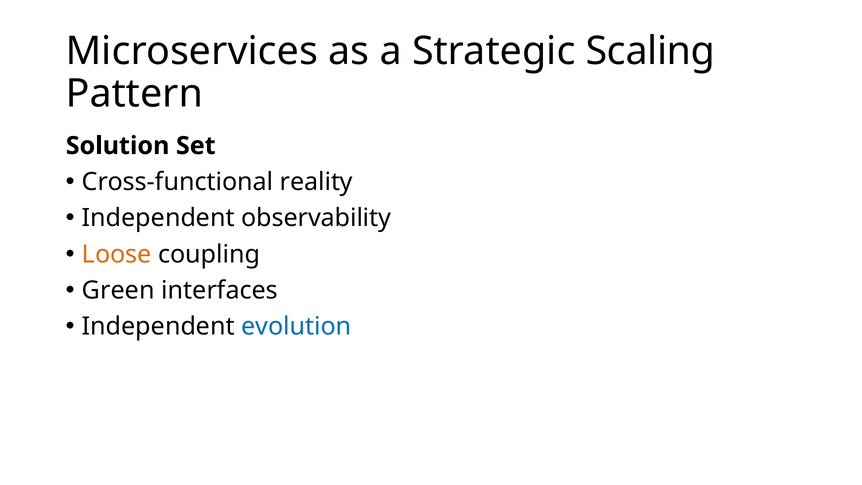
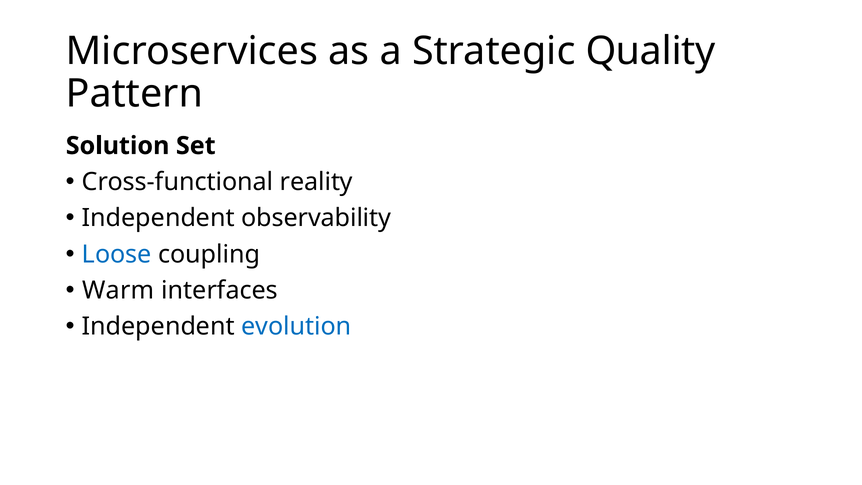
Scaling: Scaling -> Quality
Loose colour: orange -> blue
Green: Green -> Warm
